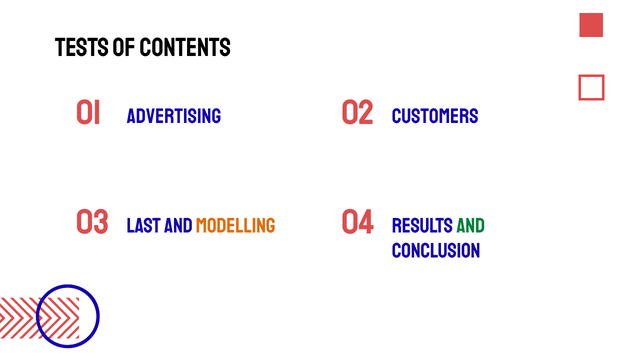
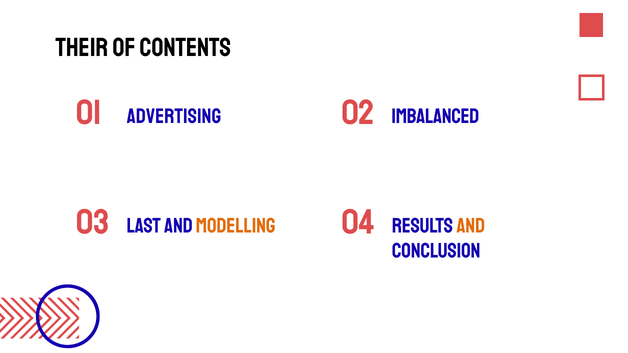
TESTS: TESTS -> THEIR
Customers: Customers -> Imbalanced
and at (471, 226) colour: green -> orange
